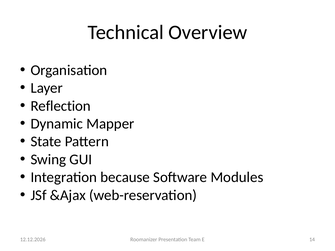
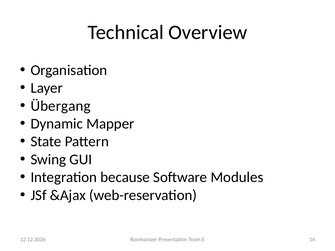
Reflection: Reflection -> Übergang
